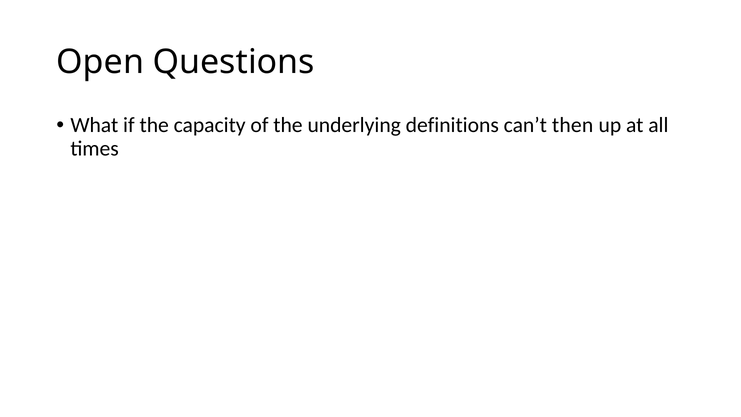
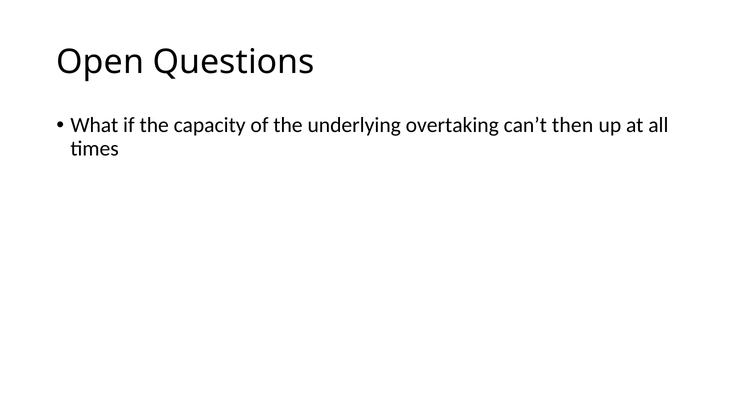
definitions: definitions -> overtaking
